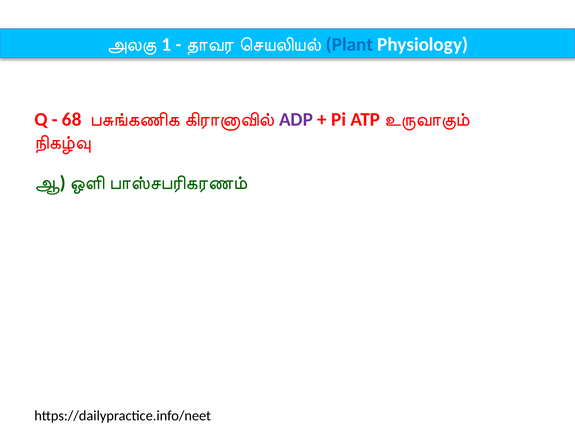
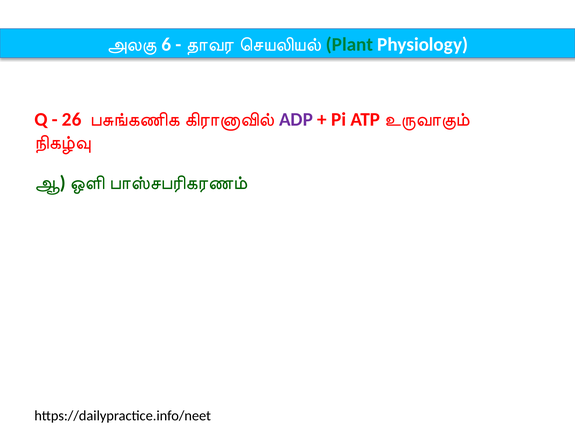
1: 1 -> 6
Plant colour: blue -> green
68: 68 -> 26
